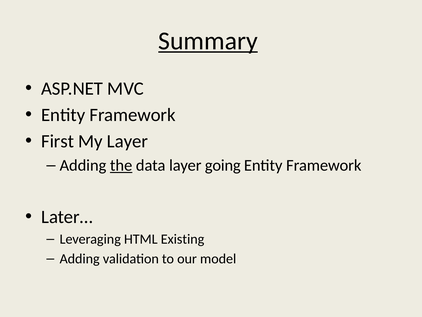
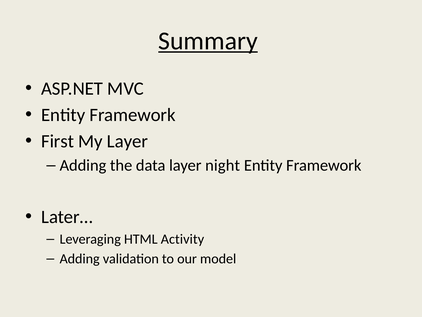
the underline: present -> none
going: going -> night
Existing: Existing -> Activity
